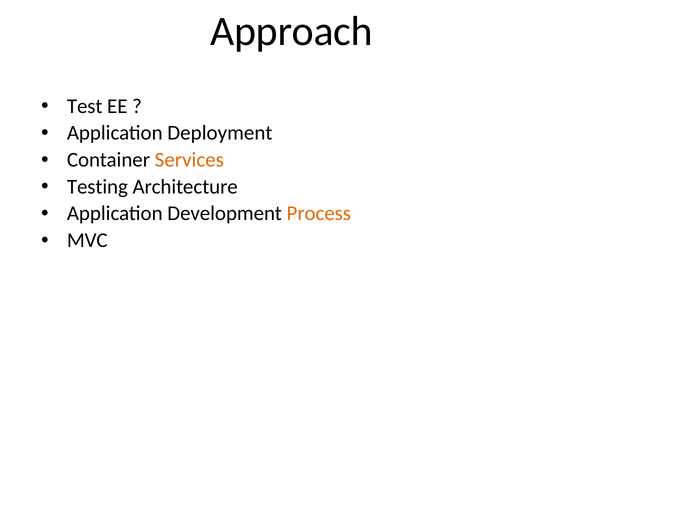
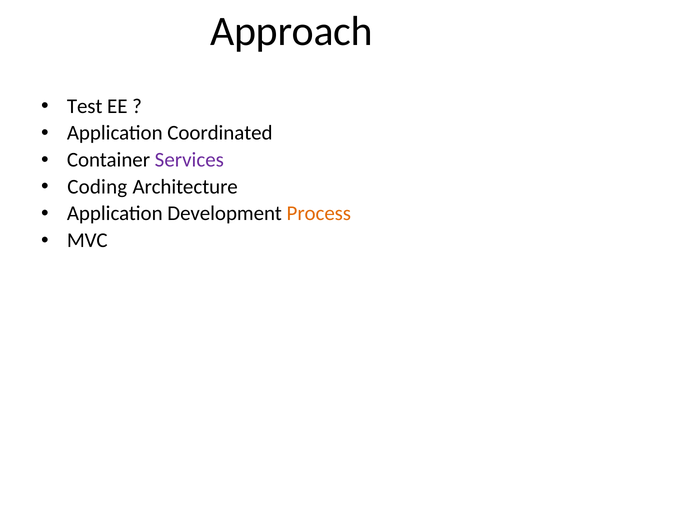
Deployment: Deployment -> Coordinated
Services colour: orange -> purple
Testing: Testing -> Coding
